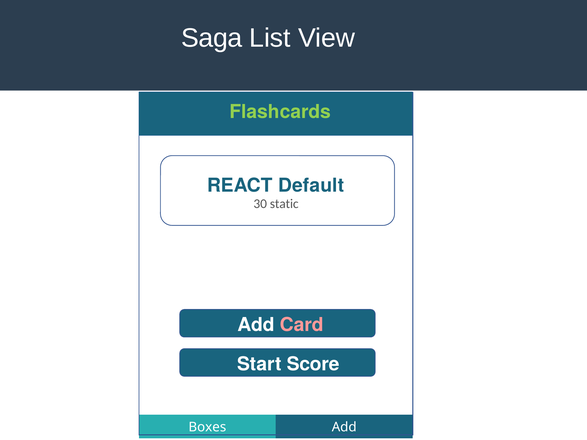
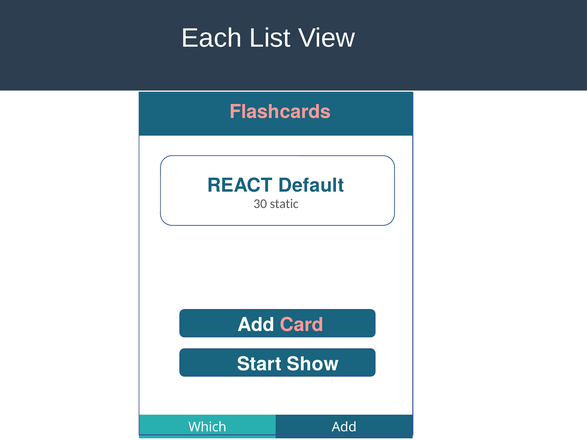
Saga: Saga -> Each
Flashcards colour: light green -> pink
Score: Score -> Show
Boxes: Boxes -> Which
